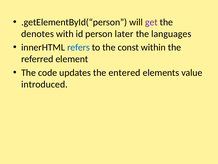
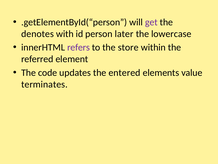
languages: languages -> lowercase
refers colour: blue -> purple
const: const -> store
introduced: introduced -> terminates
